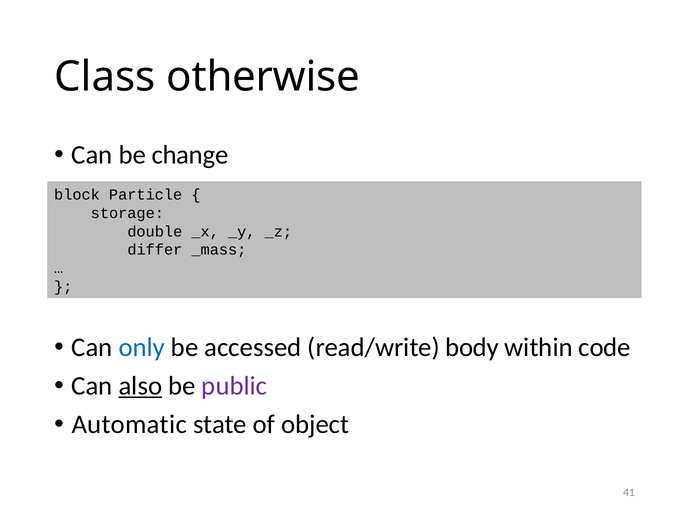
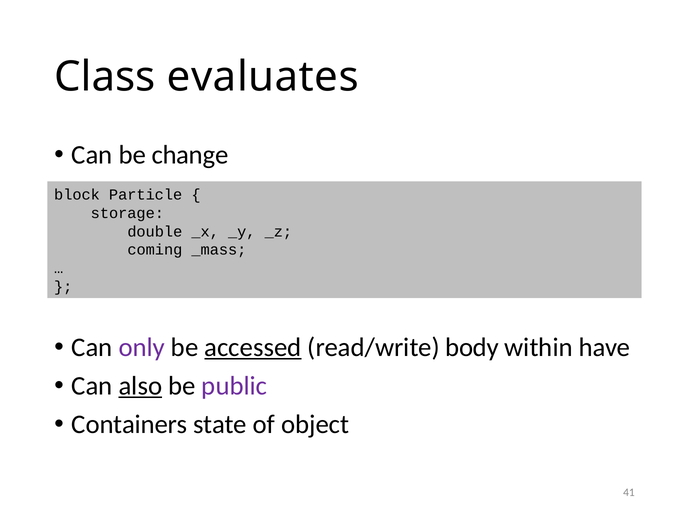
otherwise: otherwise -> evaluates
differ: differ -> coming
only colour: blue -> purple
accessed underline: none -> present
code: code -> have
Automatic: Automatic -> Containers
